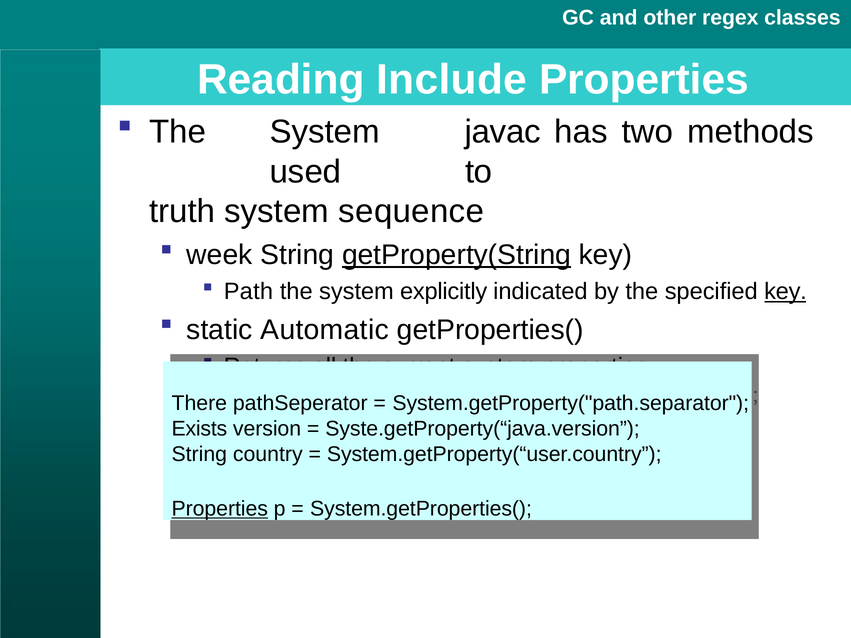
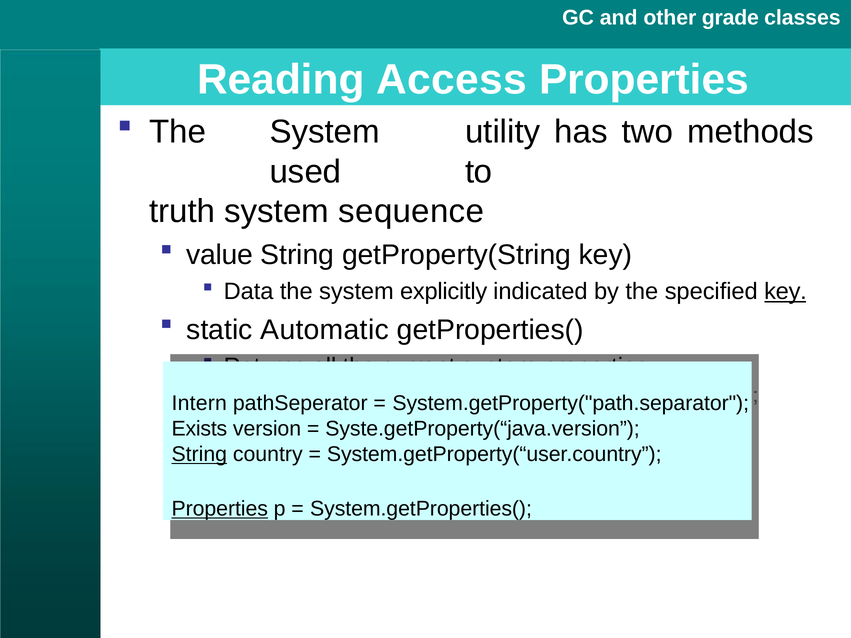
regex: regex -> grade
Include: Include -> Access
javac: javac -> utility
week: week -> value
getProperty(String underline: present -> none
Path: Path -> Data
There: There -> Intern
String at (199, 455) underline: none -> present
